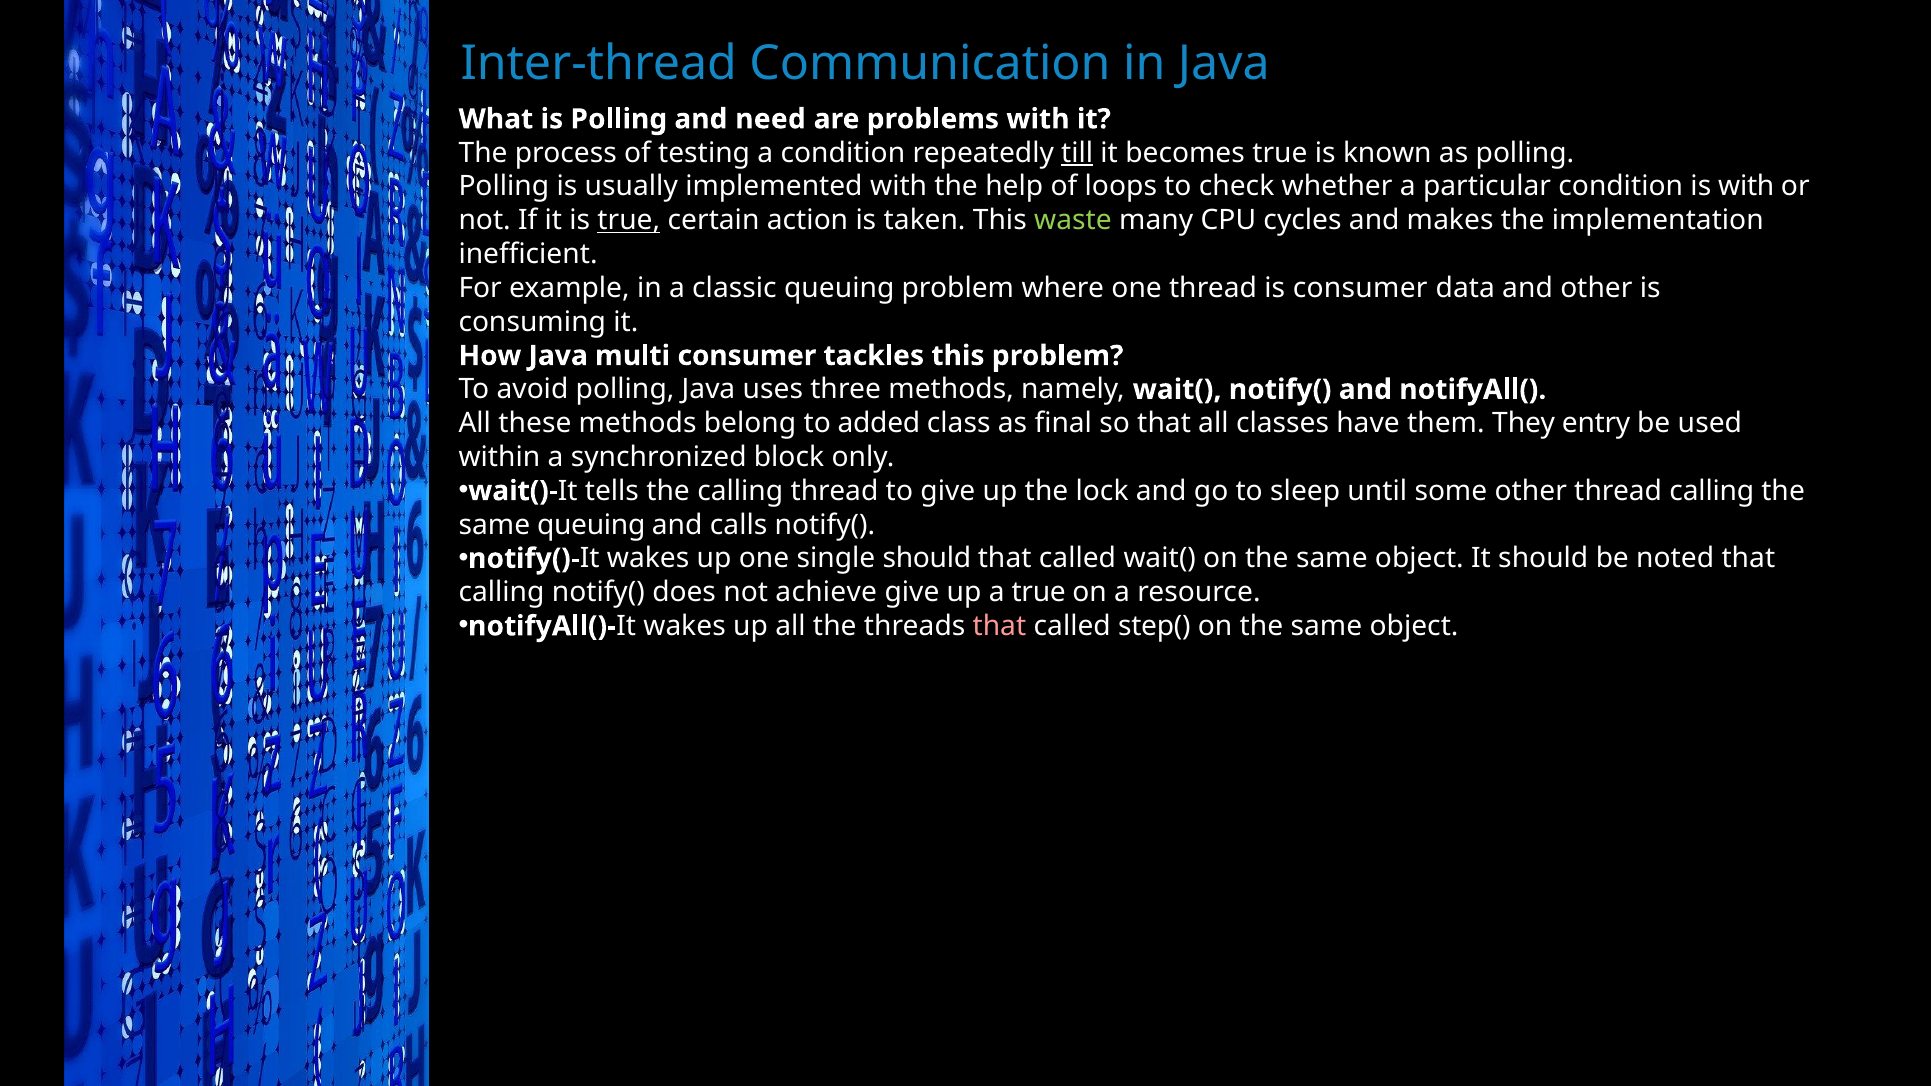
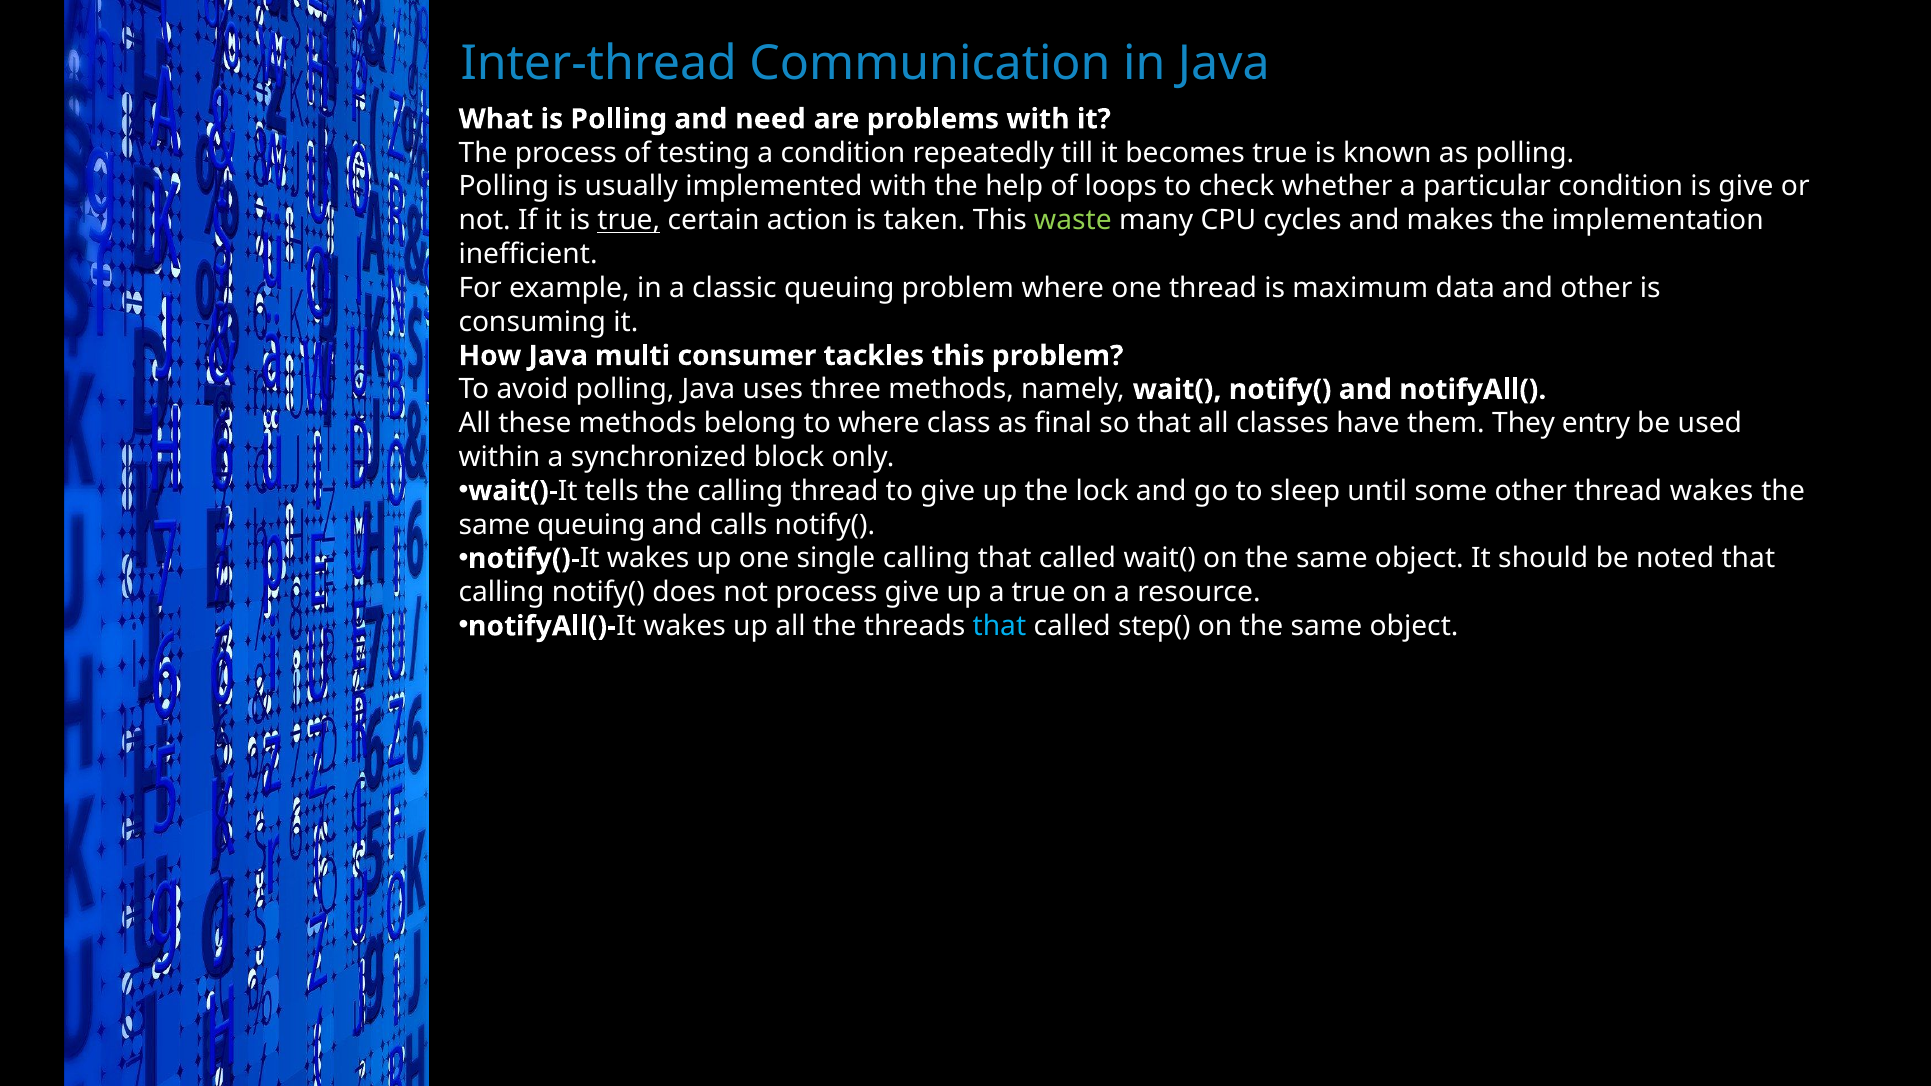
till underline: present -> none
is with: with -> give
is consumer: consumer -> maximum
to added: added -> where
thread calling: calling -> wakes
single should: should -> calling
not achieve: achieve -> process
that at (999, 626) colour: pink -> light blue
